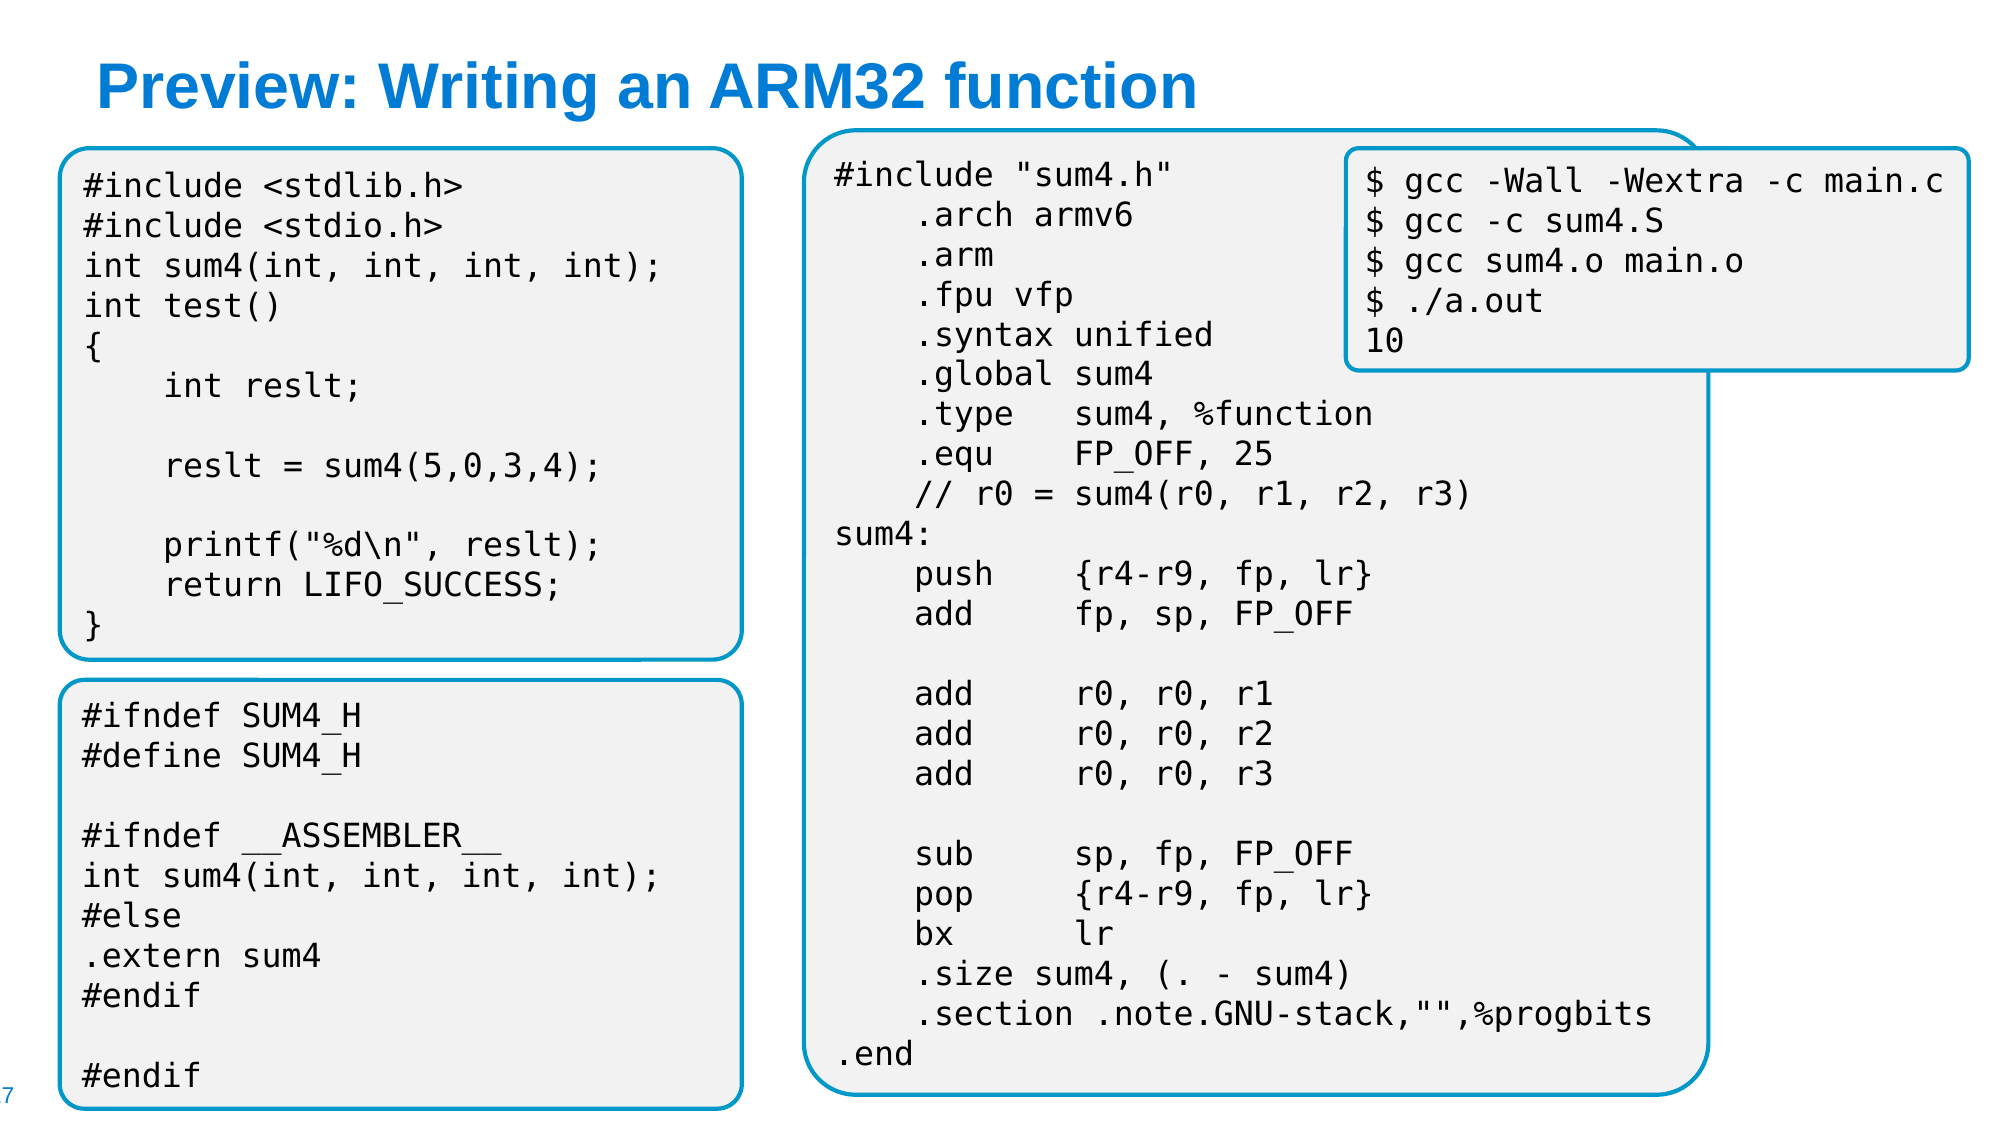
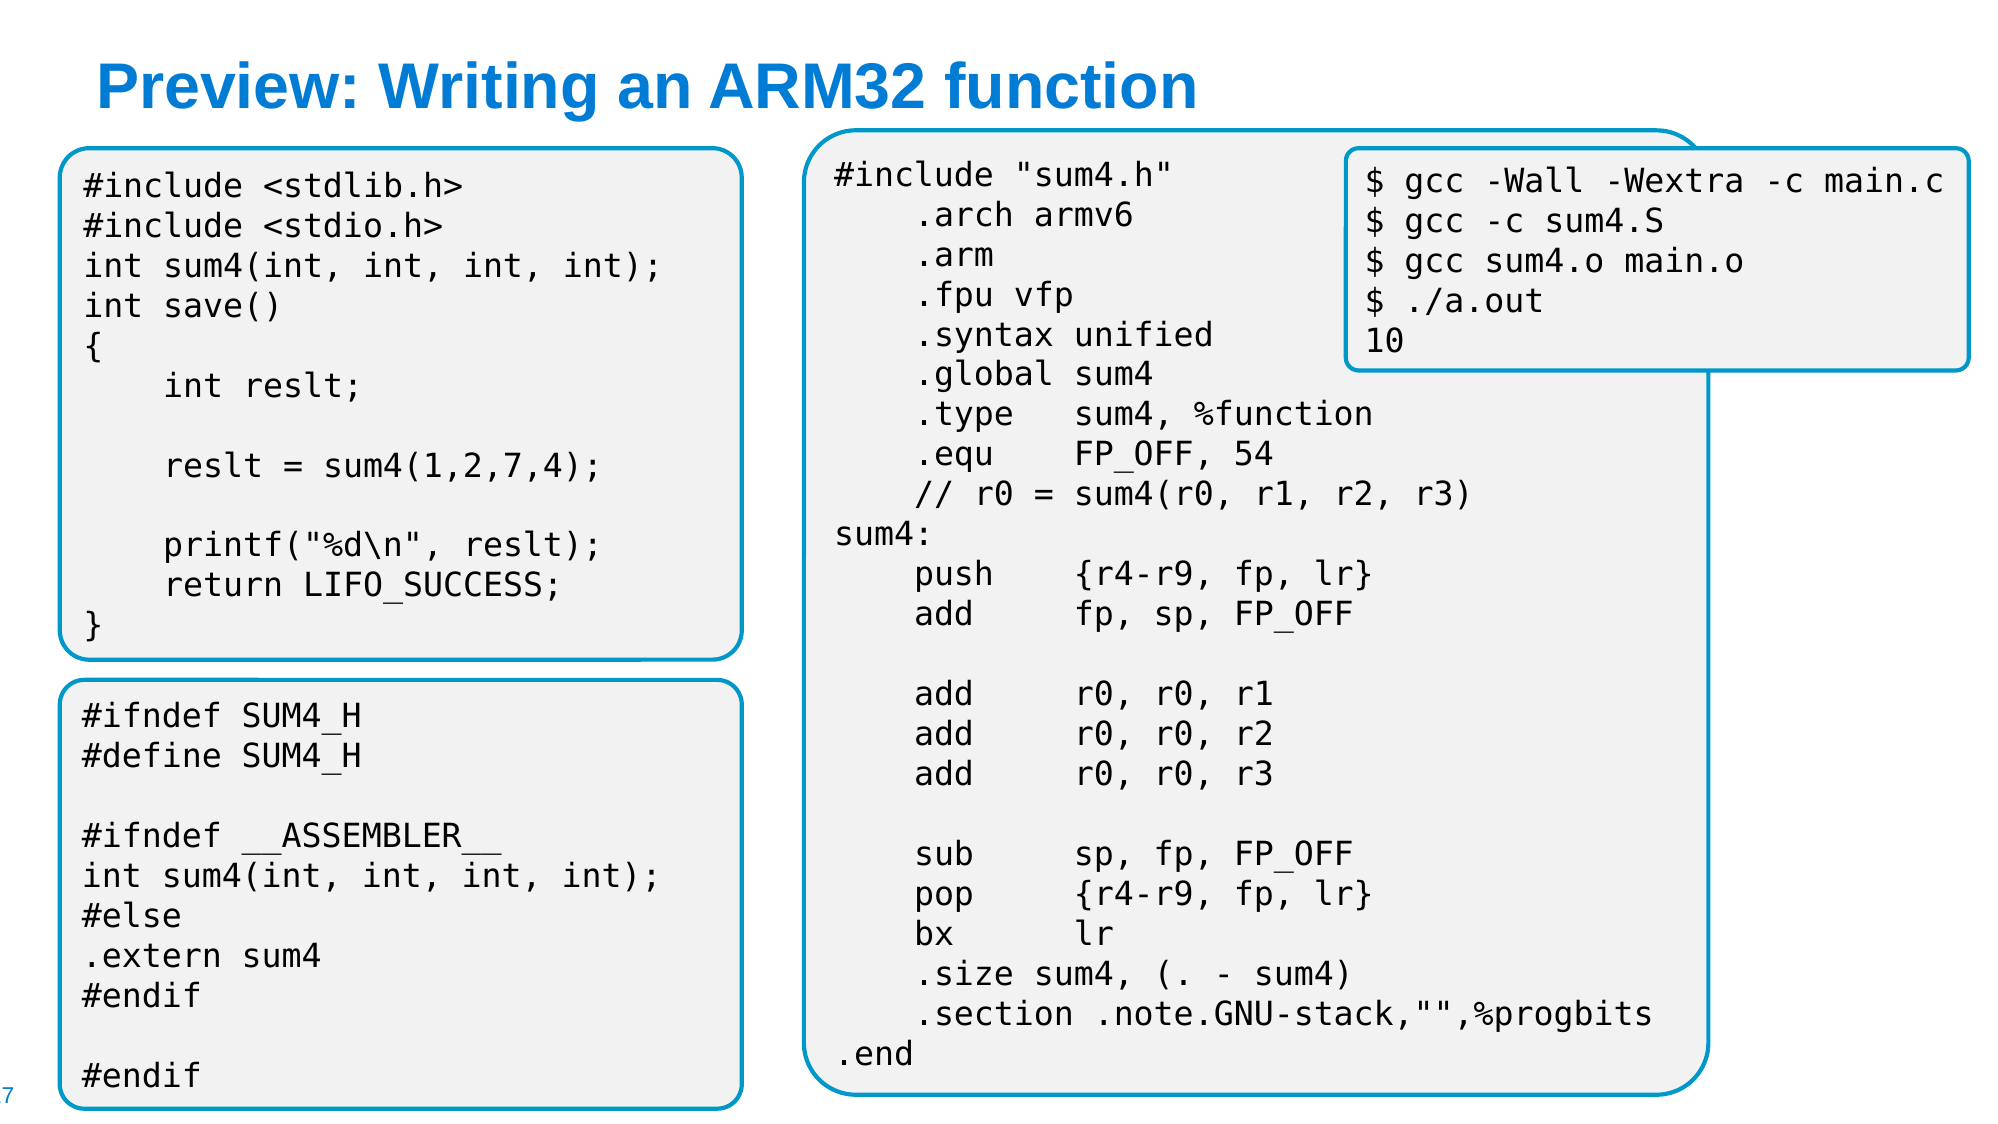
test(: test( -> save(
25: 25 -> 54
sum4(5,0,3,4: sum4(5,0,3,4 -> sum4(1,2,7,4
